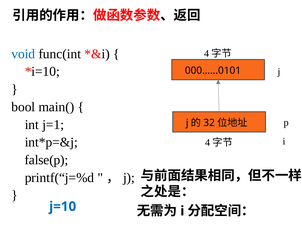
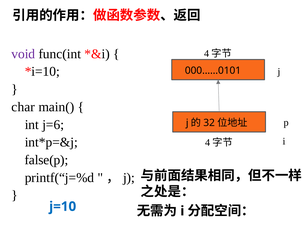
void colour: blue -> purple
bool: bool -> char
j=1: j=1 -> j=6
